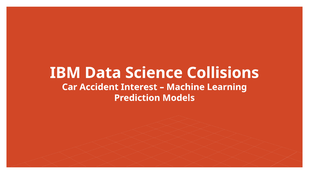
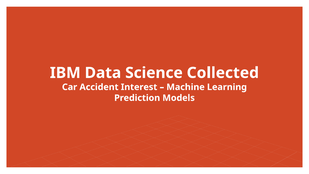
Collisions: Collisions -> Collected
